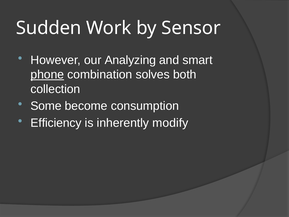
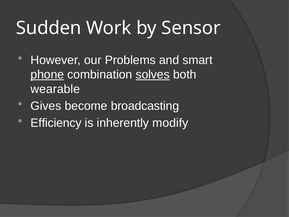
Analyzing: Analyzing -> Problems
solves underline: none -> present
collection: collection -> wearable
Some: Some -> Gives
consumption: consumption -> broadcasting
